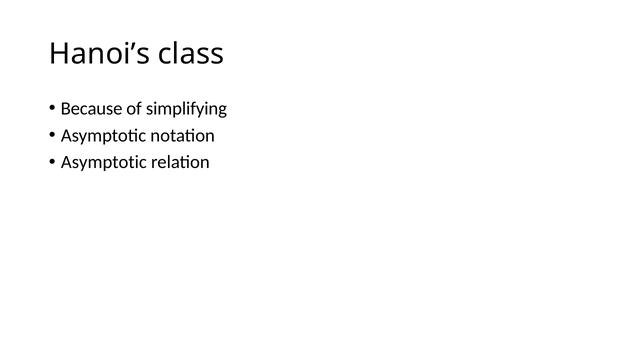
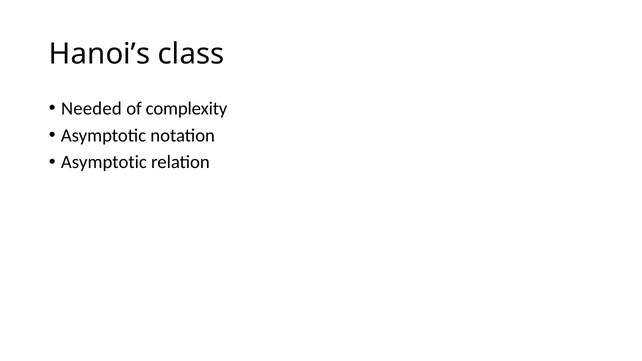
Because: Because -> Needed
simplifying: simplifying -> complexity
